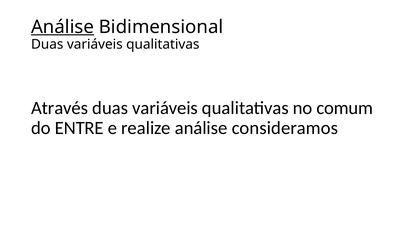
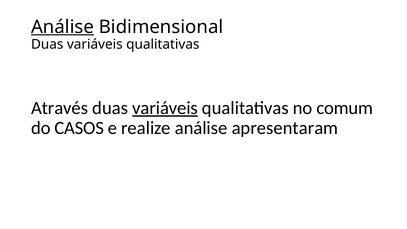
variáveis at (165, 108) underline: none -> present
ENTRE: ENTRE -> CASOS
consideramos: consideramos -> apresentaram
